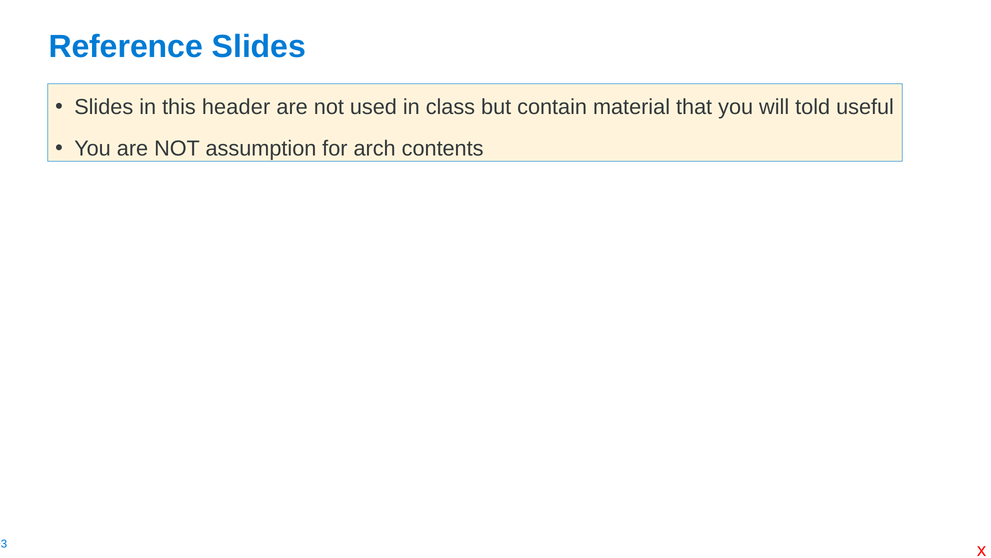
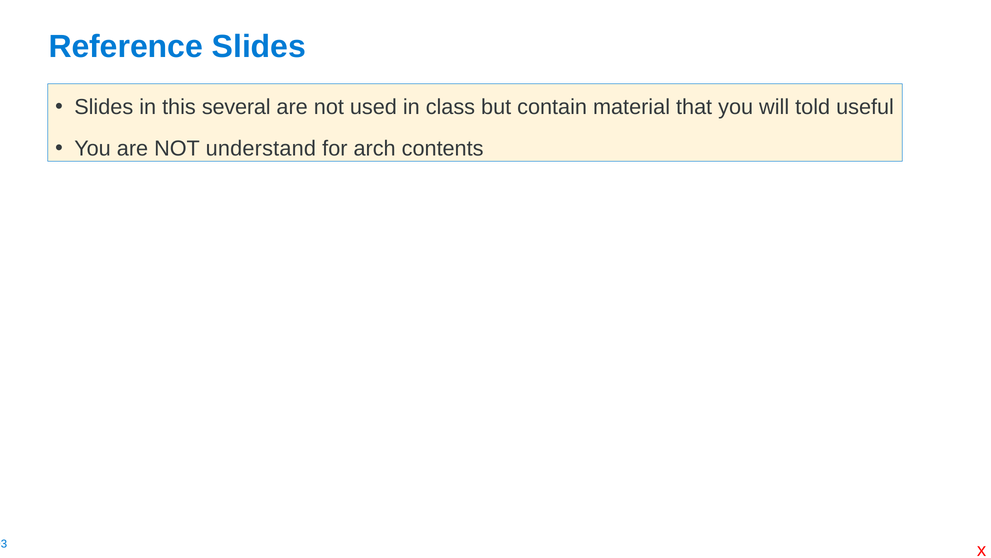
header: header -> several
assumption: assumption -> understand
